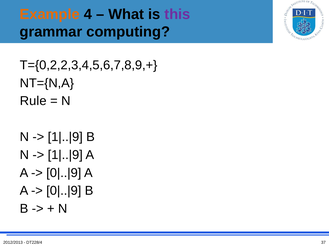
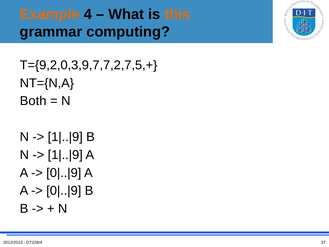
this colour: purple -> orange
T={0,2,2,3,4,5,6,7,8,9,+: T={0,2,2,3,4,5,6,7,8,9,+ -> T={9,2,0,3,9,7,7,2,7,5,+
Rule: Rule -> Both
